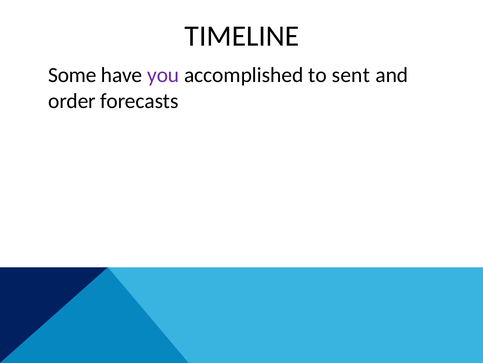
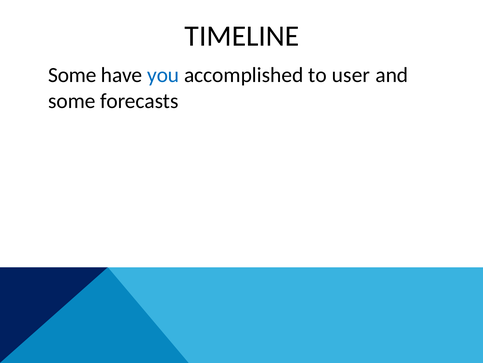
you colour: purple -> blue
sent: sent -> user
order at (72, 101): order -> some
